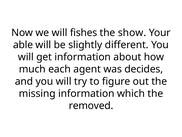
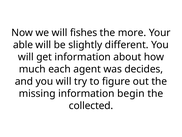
show: show -> more
which: which -> begin
removed: removed -> collected
